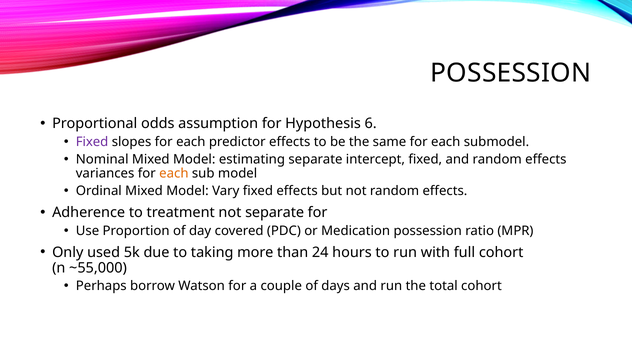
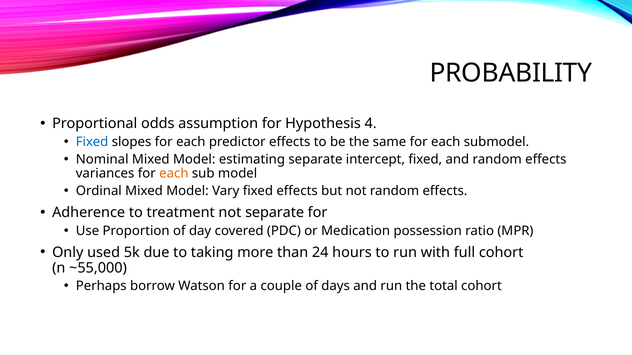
POSSESSION at (511, 73): POSSESSION -> PROBABILITY
6: 6 -> 4
Fixed at (92, 142) colour: purple -> blue
